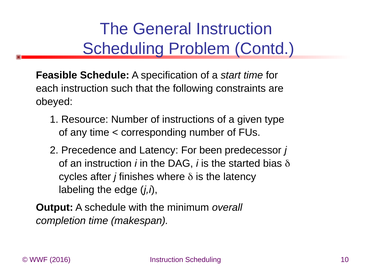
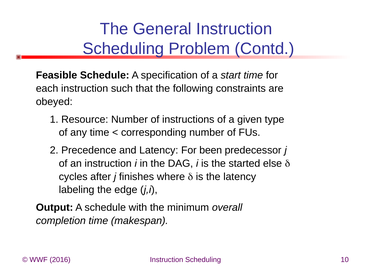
bias: bias -> else
